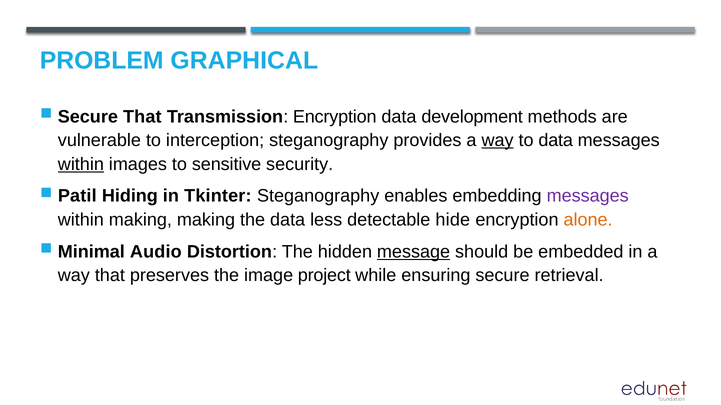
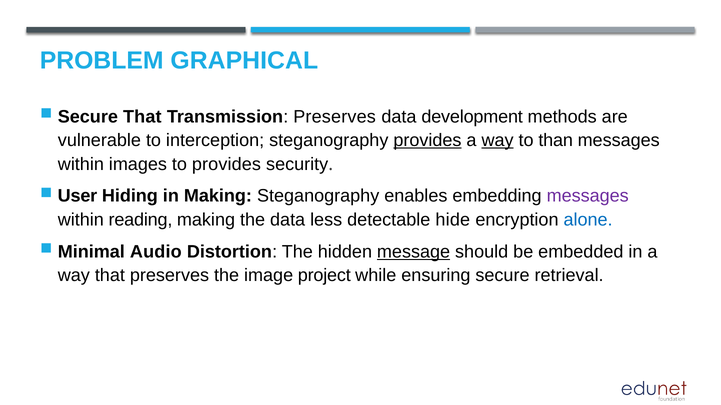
Transmission Encryption: Encryption -> Preserves
provides at (427, 141) underline: none -> present
to data: data -> than
within at (81, 164) underline: present -> none
to sensitive: sensitive -> provides
Patil: Patil -> User
in Tkinter: Tkinter -> Making
within making: making -> reading
alone colour: orange -> blue
